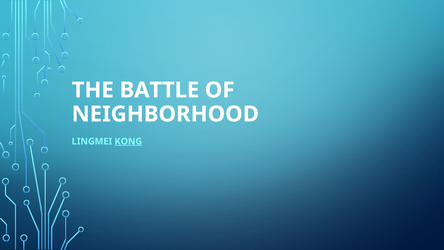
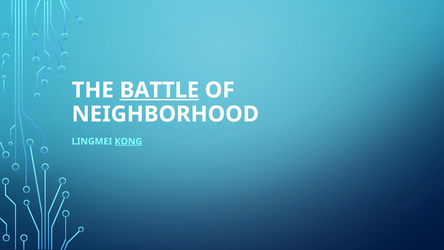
BATTLE underline: none -> present
